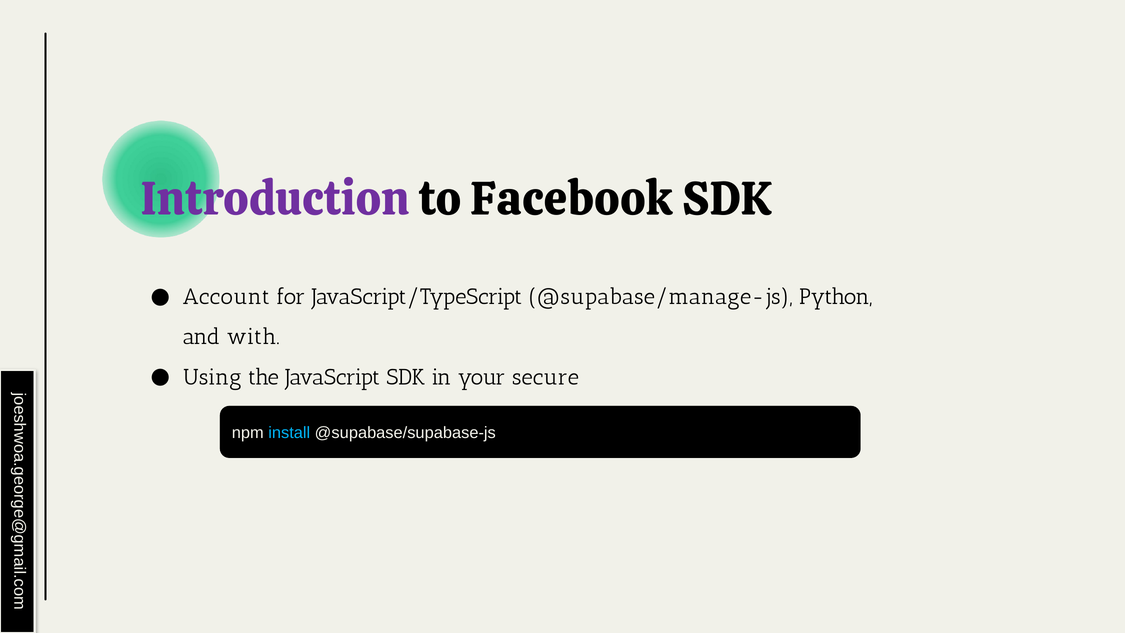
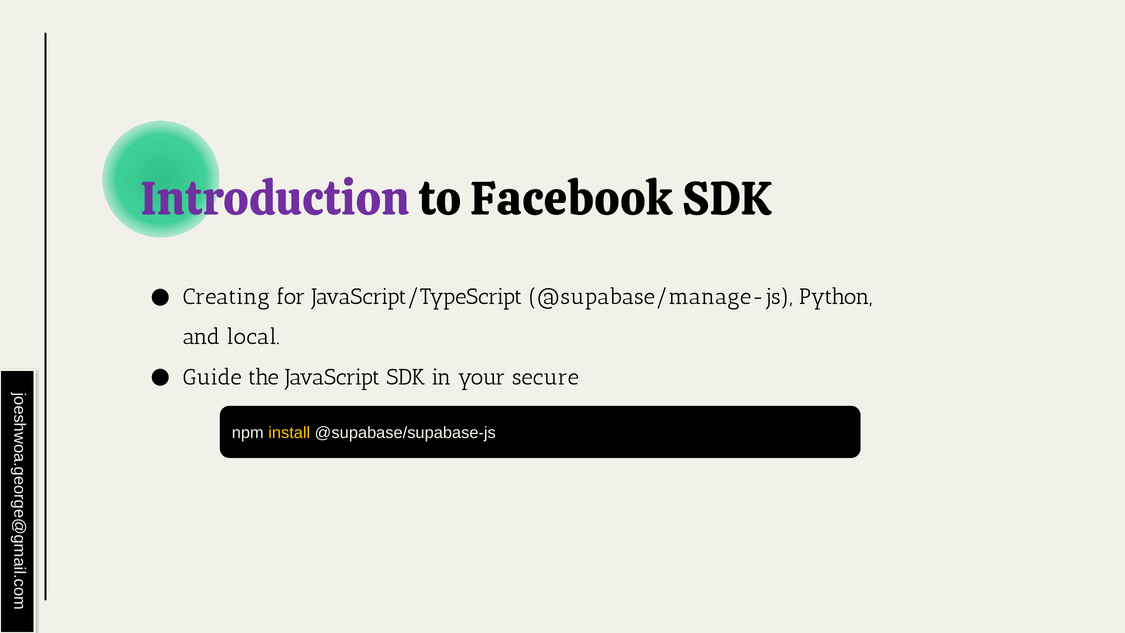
Account: Account -> Creating
with: with -> local
Using: Using -> Guide
install colour: light blue -> yellow
